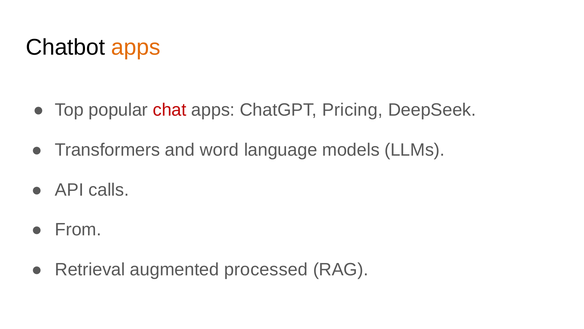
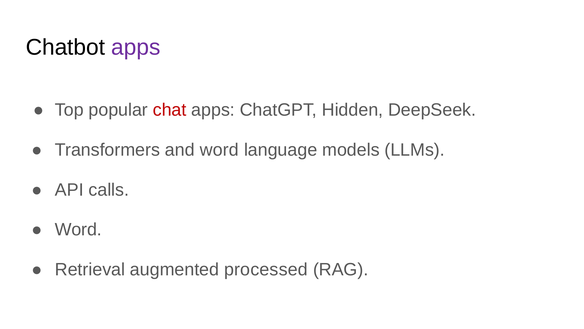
apps at (136, 47) colour: orange -> purple
Pricing: Pricing -> Hidden
From at (78, 229): From -> Word
